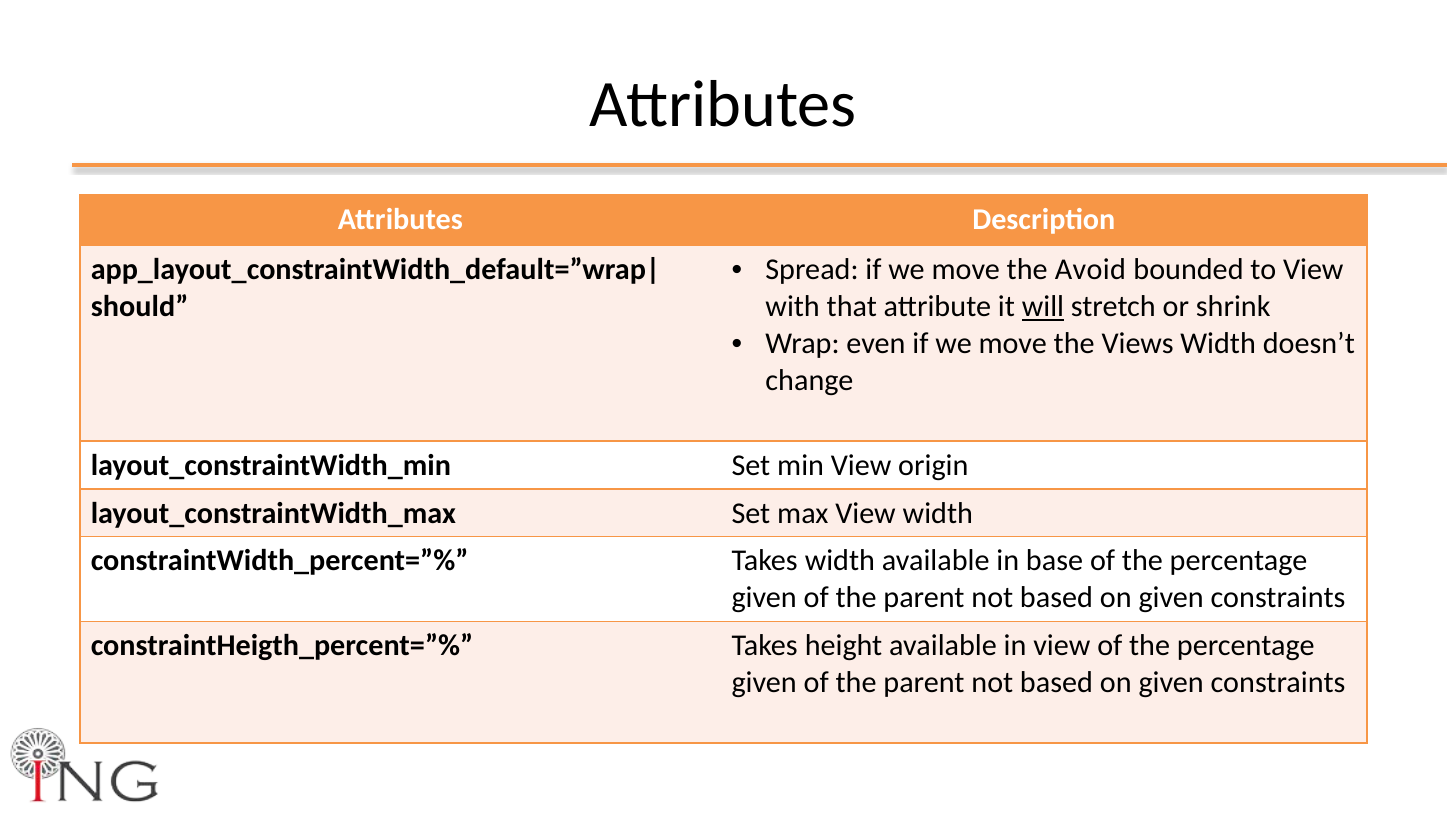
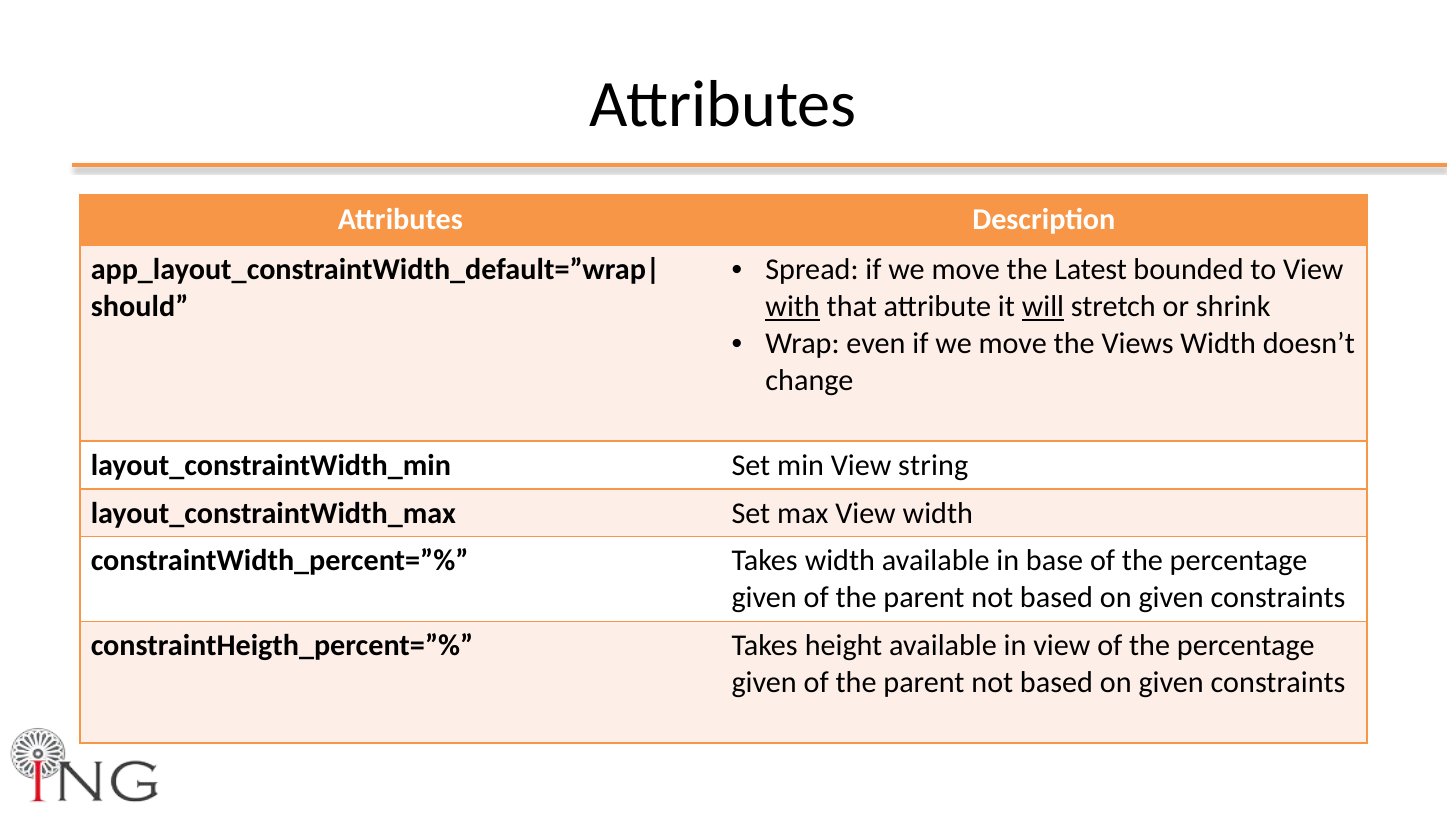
Avoid: Avoid -> Latest
with underline: none -> present
origin: origin -> string
